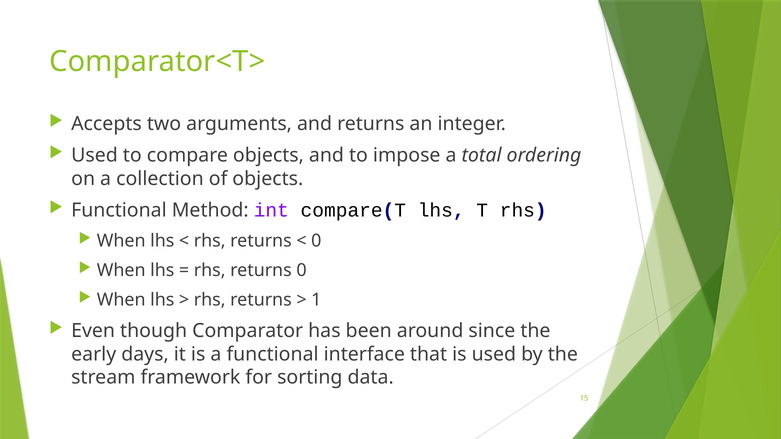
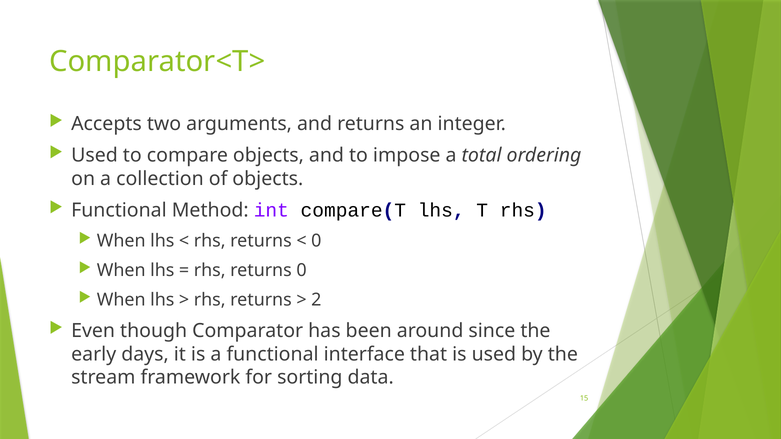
1: 1 -> 2
